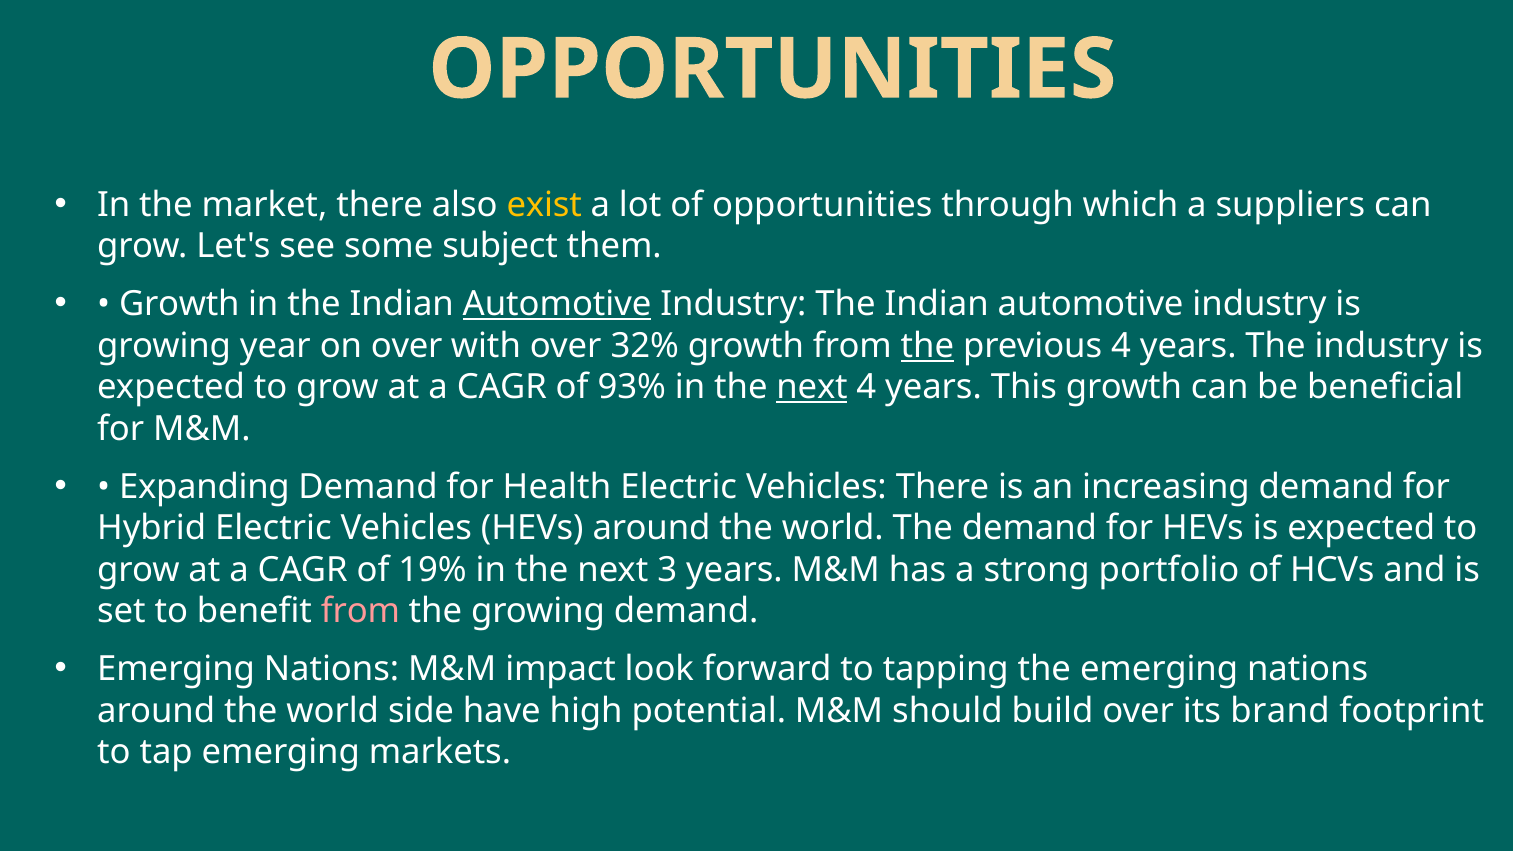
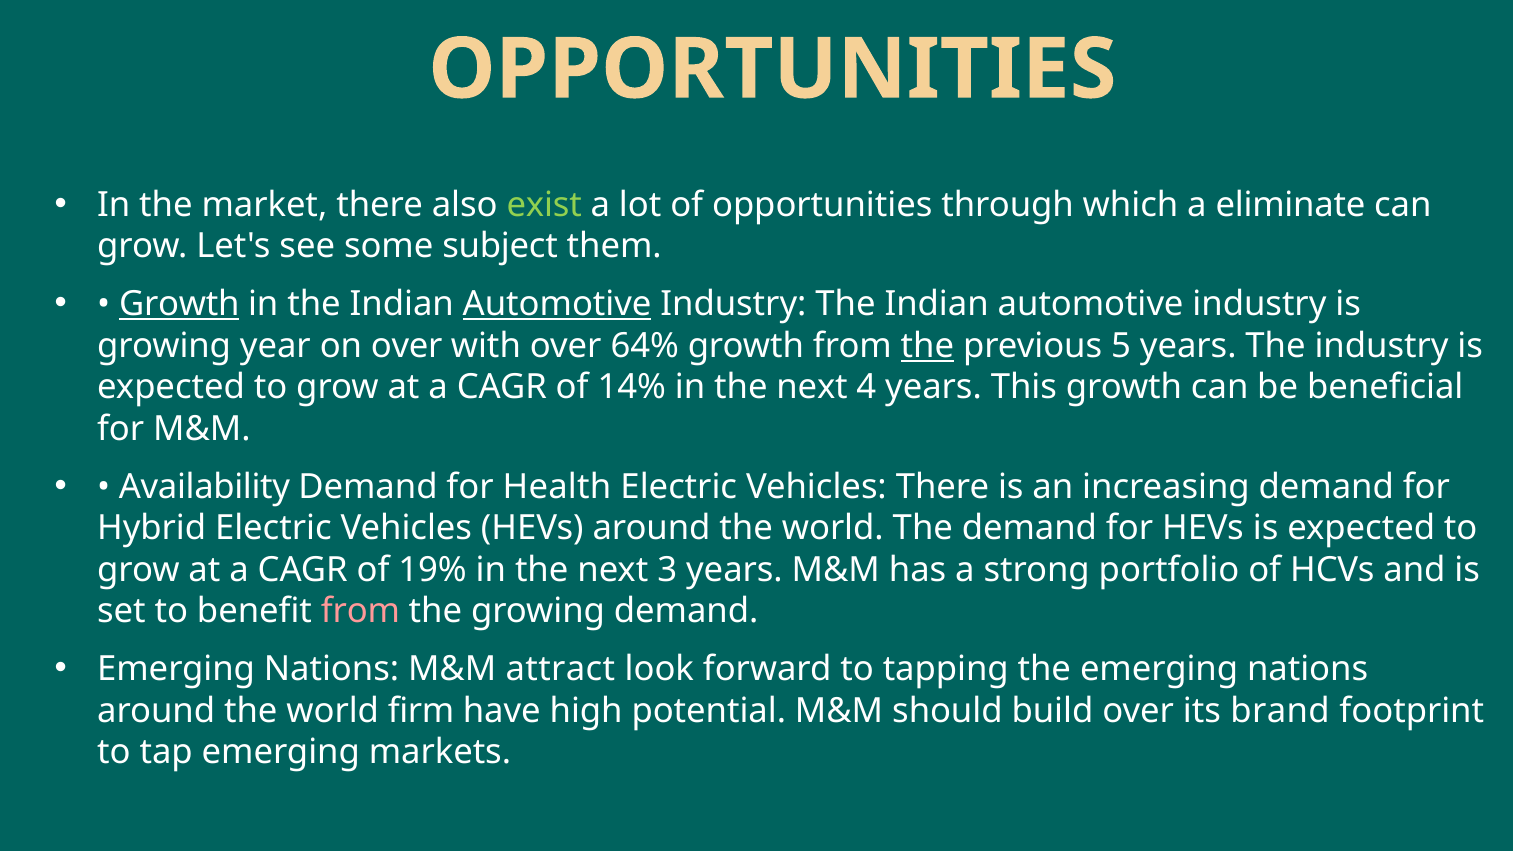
exist colour: yellow -> light green
suppliers: suppliers -> eliminate
Growth at (179, 304) underline: none -> present
32%: 32% -> 64%
previous 4: 4 -> 5
93%: 93% -> 14%
next at (812, 387) underline: present -> none
Expanding: Expanding -> Availability
impact: impact -> attract
side: side -> firm
